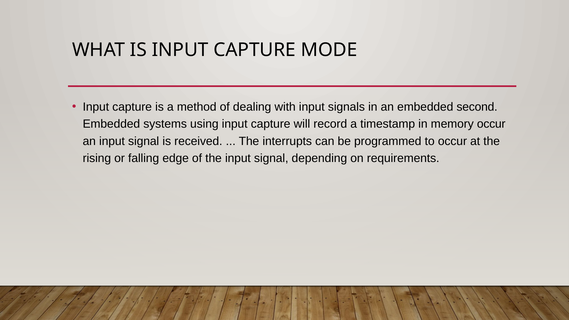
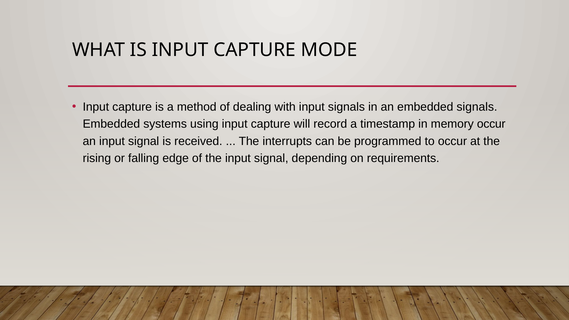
embedded second: second -> signals
